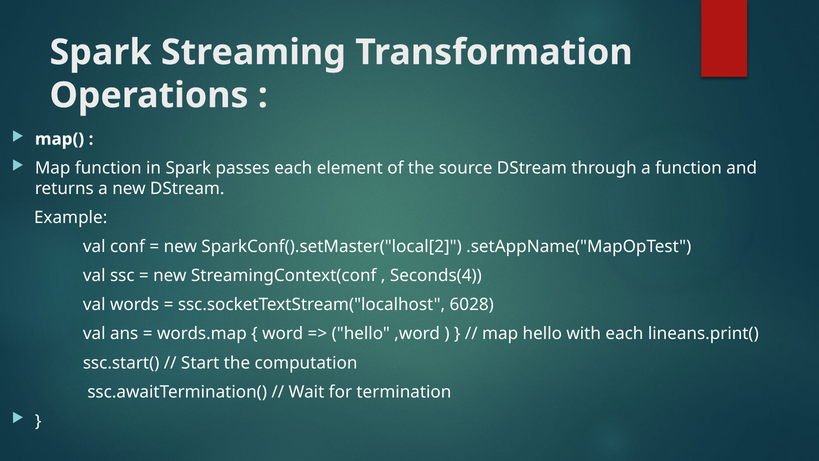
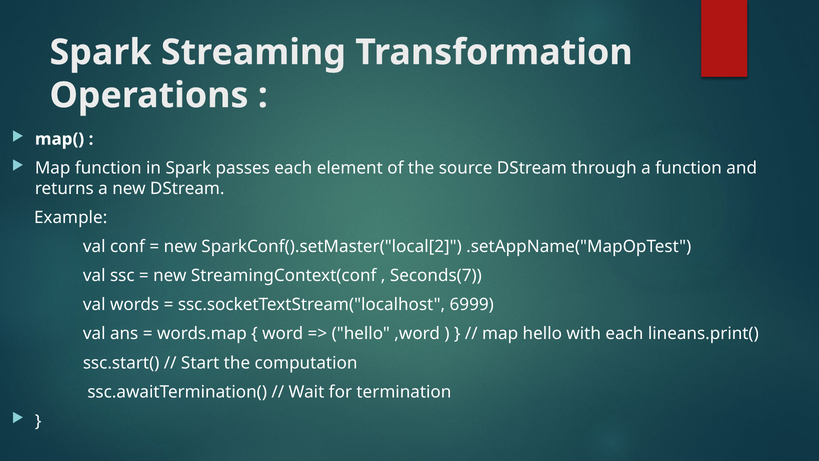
Seconds(4: Seconds(4 -> Seconds(7
6028: 6028 -> 6999
